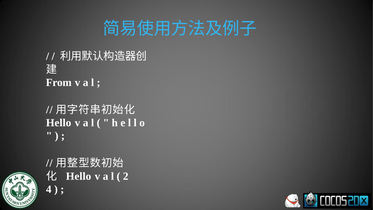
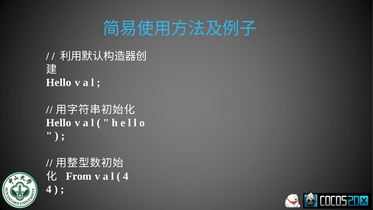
From at (59, 82): From -> Hello
Hello at (79, 176): Hello -> From
2 at (126, 176): 2 -> 4
